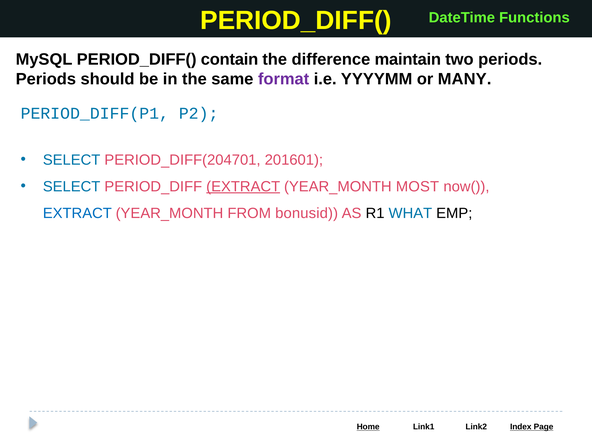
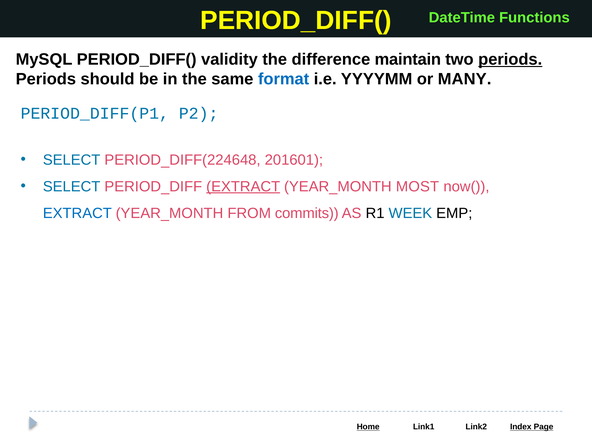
contain: contain -> validity
periods at (510, 59) underline: none -> present
format colour: purple -> blue
PERIOD_DIFF(204701: PERIOD_DIFF(204701 -> PERIOD_DIFF(224648
bonusid: bonusid -> commits
WHAT: WHAT -> WEEK
